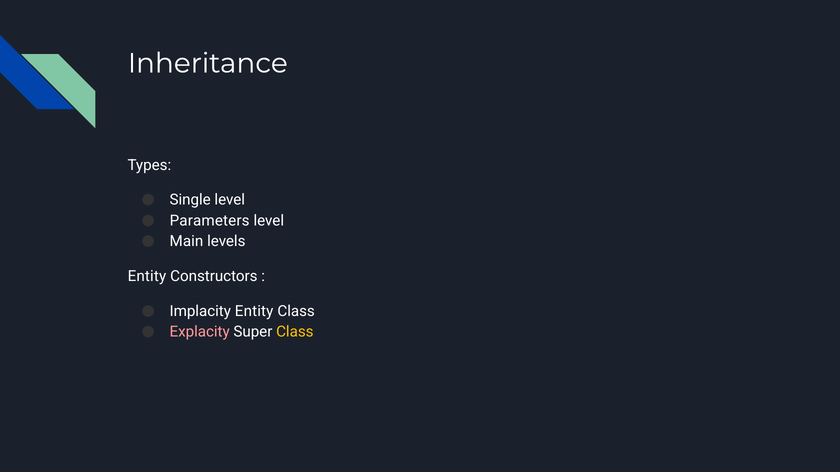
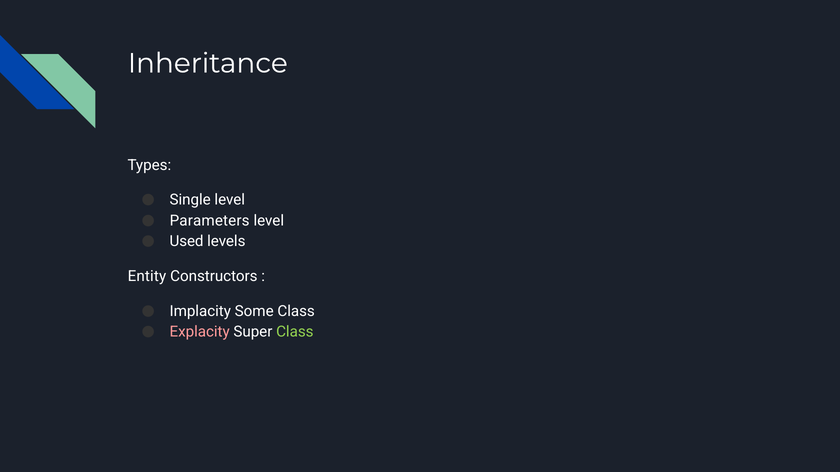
Main: Main -> Used
Implacity Entity: Entity -> Some
Class at (295, 332) colour: yellow -> light green
